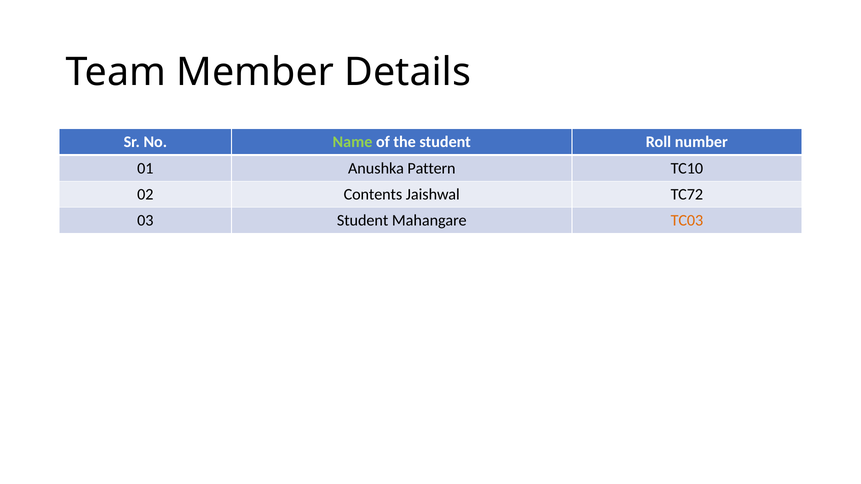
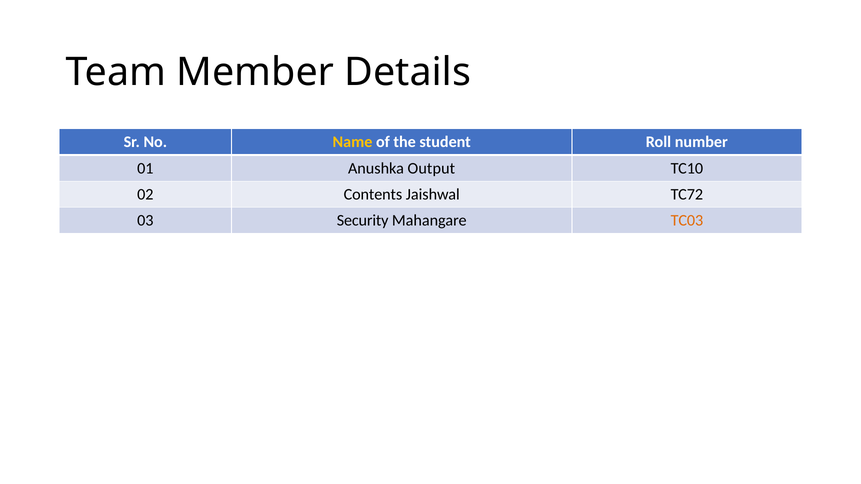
Name colour: light green -> yellow
Pattern: Pattern -> Output
03 Student: Student -> Security
